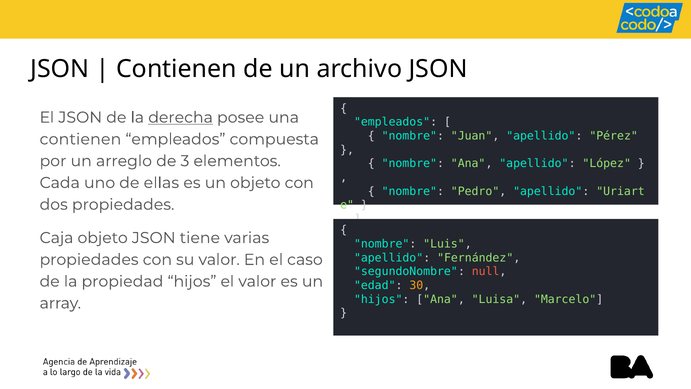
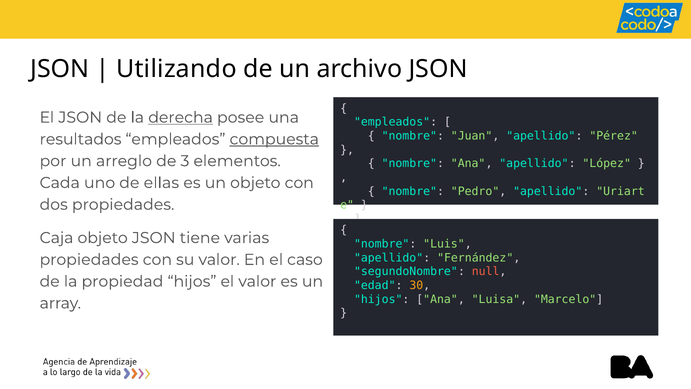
Contienen at (177, 69): Contienen -> Utilizando
contienen at (80, 139): contienen -> resultados
compuesta underline: none -> present
